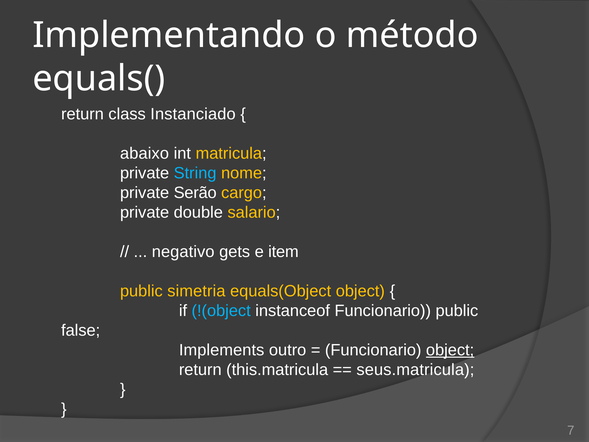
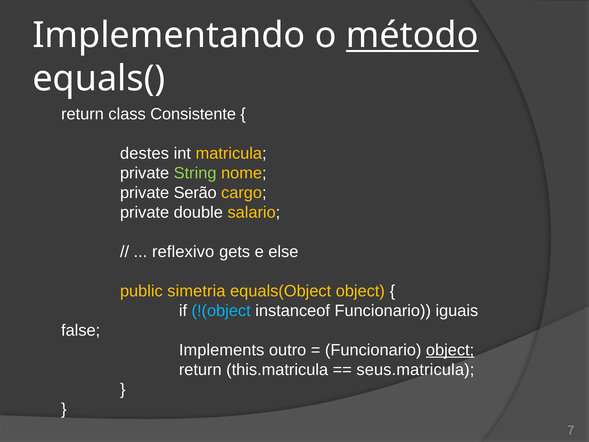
método underline: none -> present
Instanciado: Instanciado -> Consistente
abaixo: abaixo -> destes
String colour: light blue -> light green
negativo: negativo -> reflexivo
item: item -> else
Funcionario public: public -> iguais
